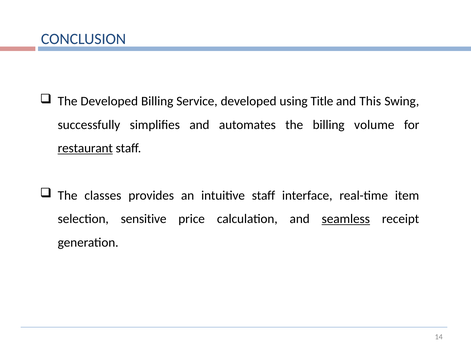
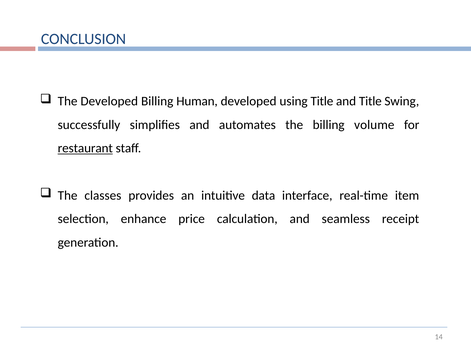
Service: Service -> Human
and This: This -> Title
intuitive staff: staff -> data
sensitive: sensitive -> enhance
seamless underline: present -> none
